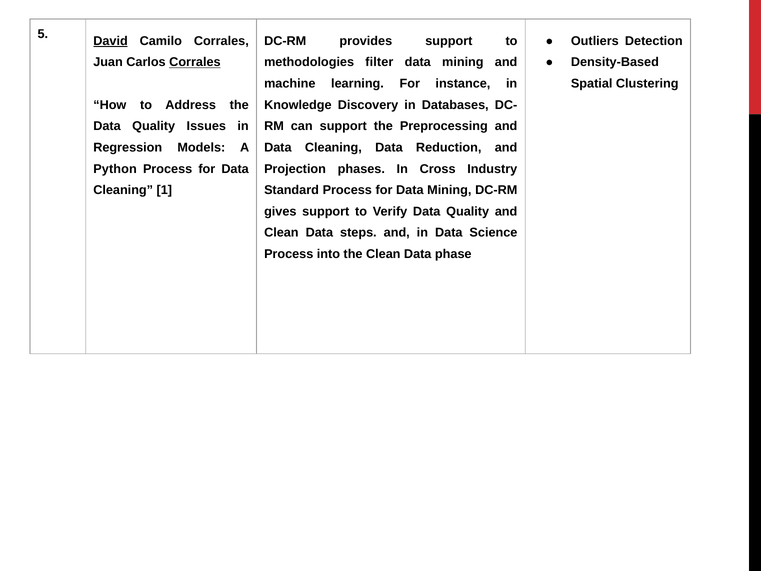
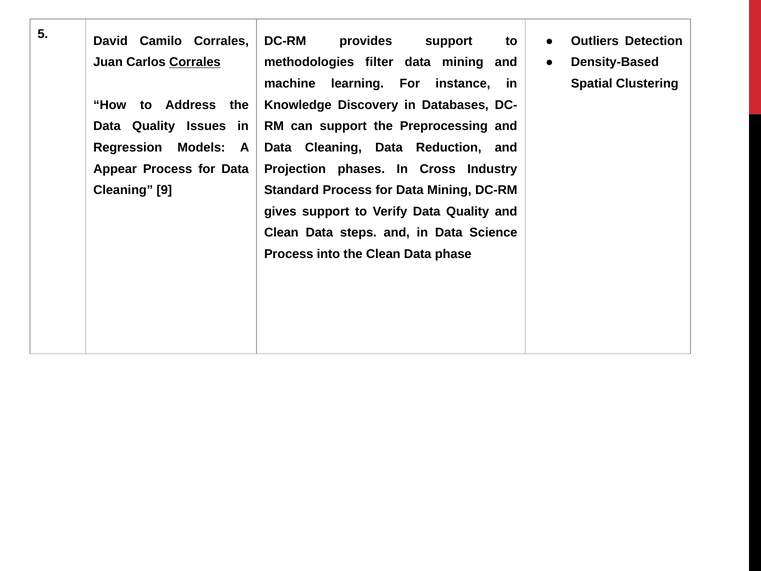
David underline: present -> none
Python: Python -> Appear
1: 1 -> 9
